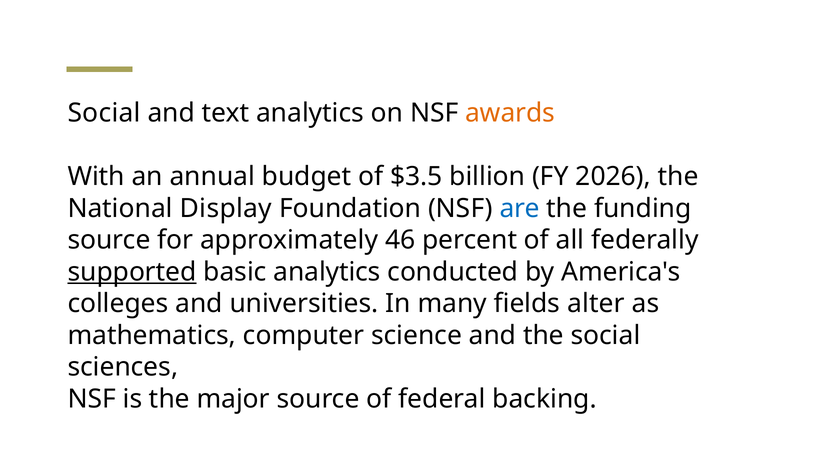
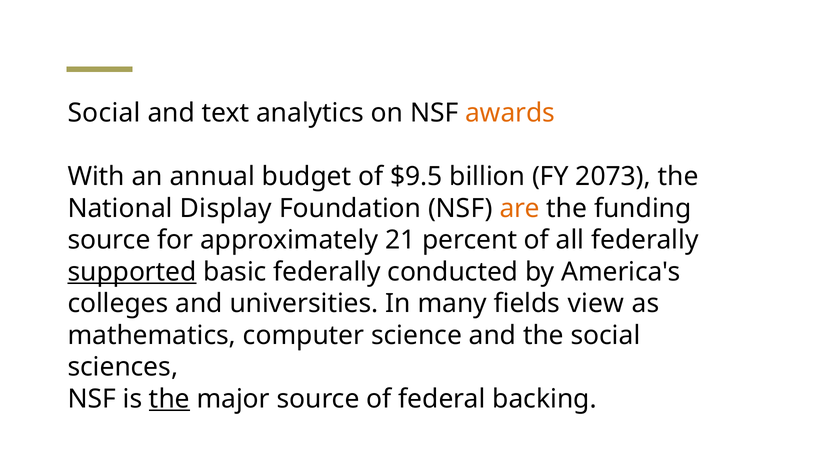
$3.5: $3.5 -> $9.5
2026: 2026 -> 2073
are colour: blue -> orange
46: 46 -> 21
basic analytics: analytics -> federally
alter: alter -> view
the at (169, 399) underline: none -> present
